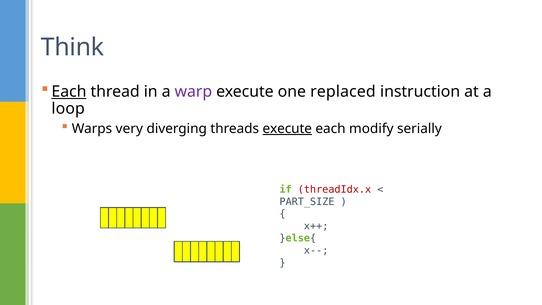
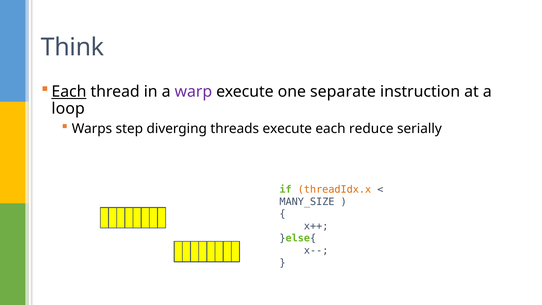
replaced: replaced -> separate
very: very -> step
execute at (287, 129) underline: present -> none
modify: modify -> reduce
threadIdx.x colour: red -> orange
PART_SIZE: PART_SIZE -> MANY_SIZE
